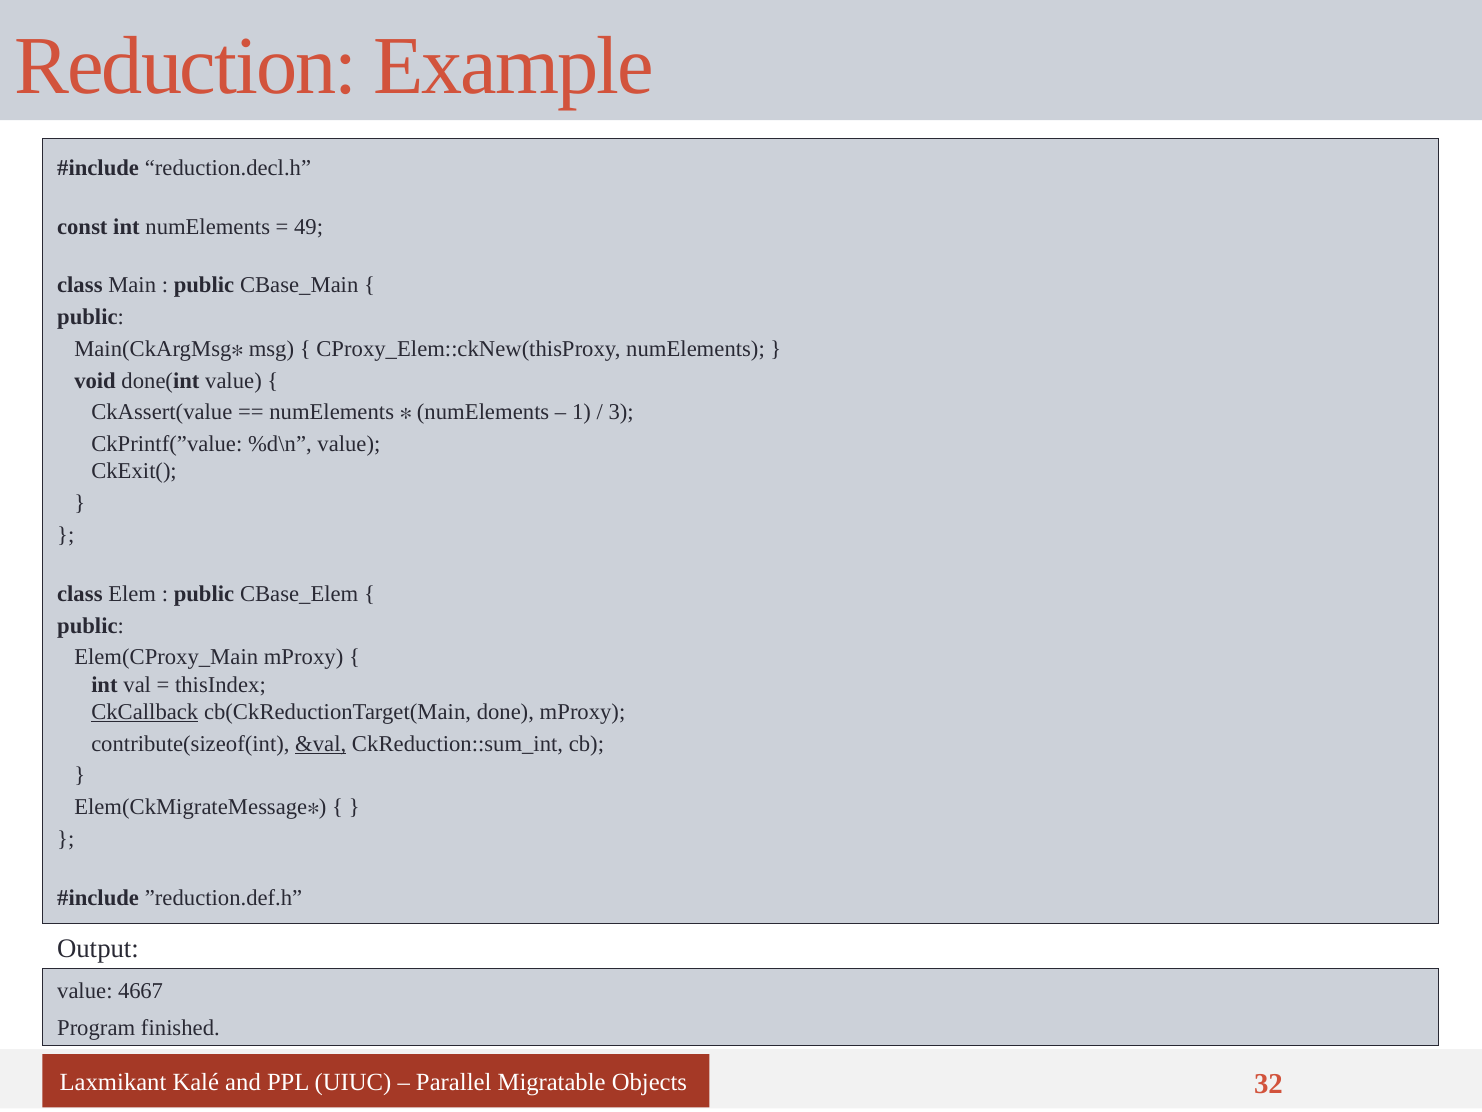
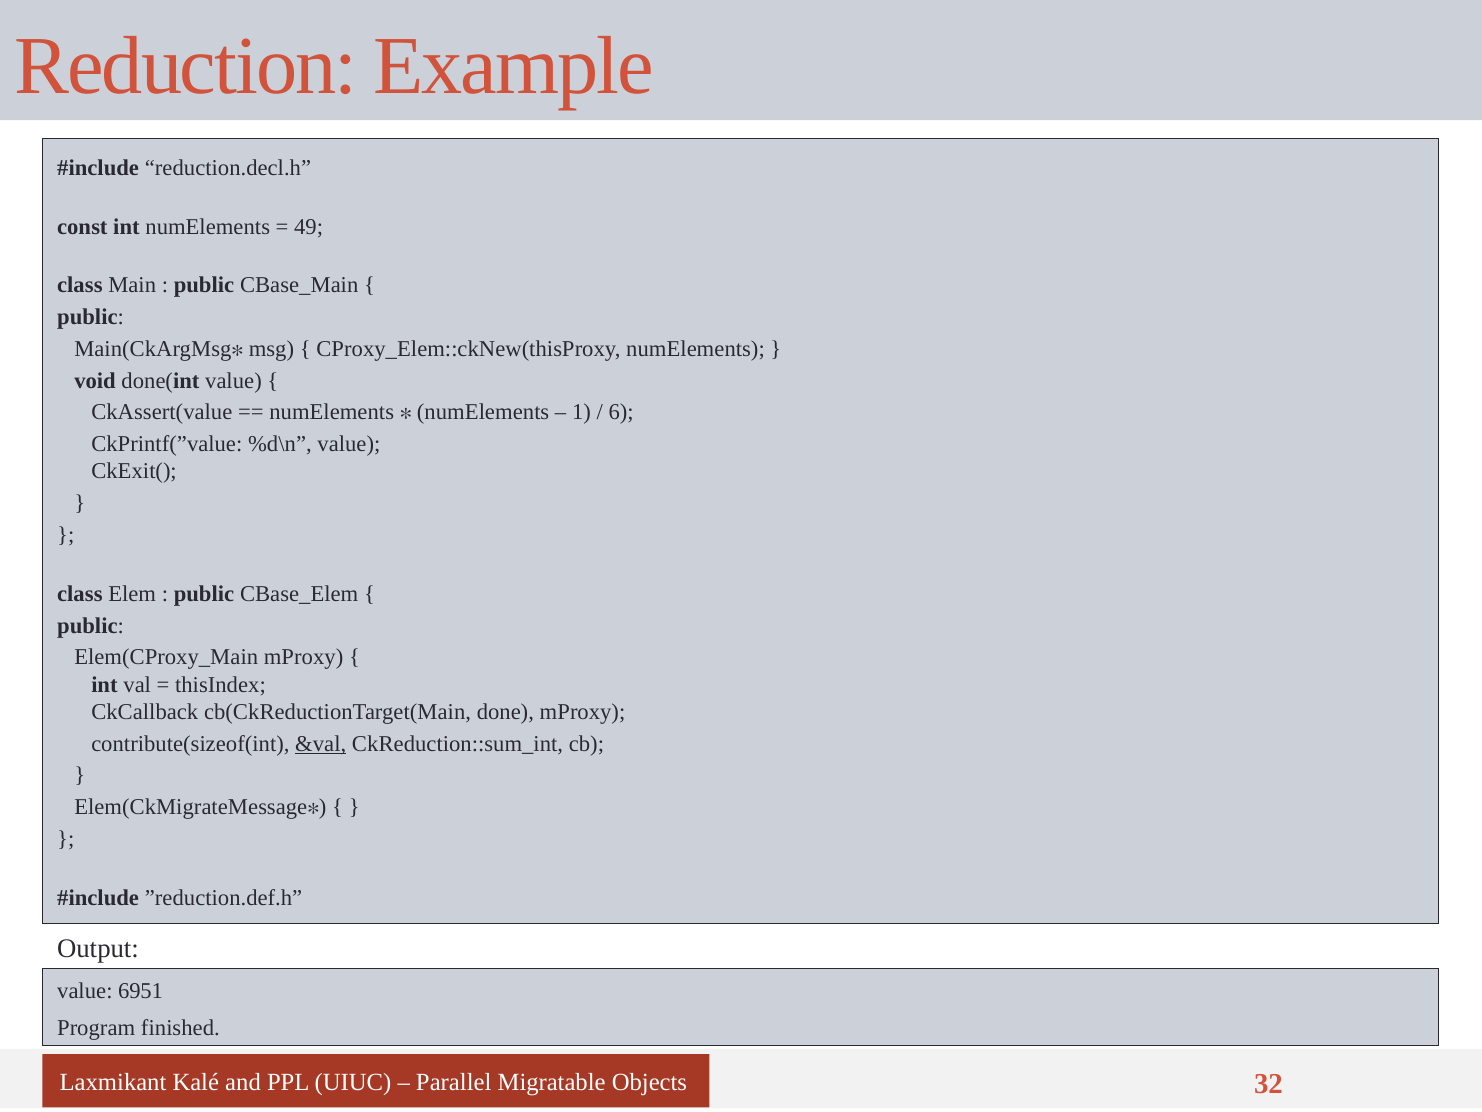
3: 3 -> 6
CkCallback underline: present -> none
4667: 4667 -> 6951
